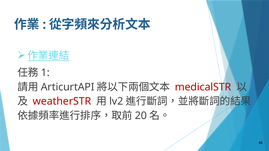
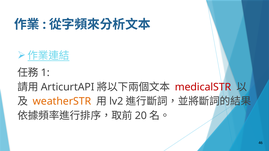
weatherSTR colour: red -> orange
